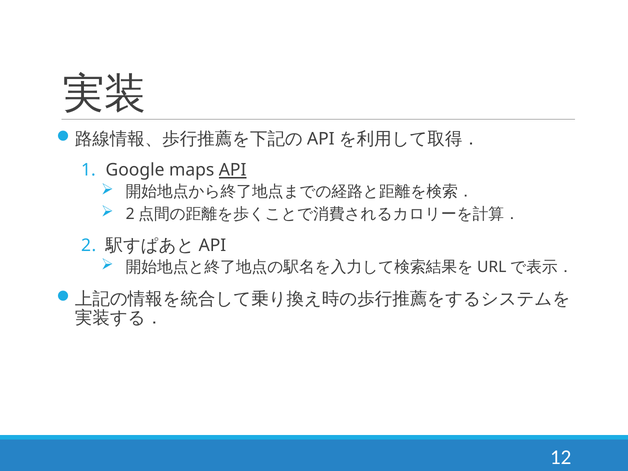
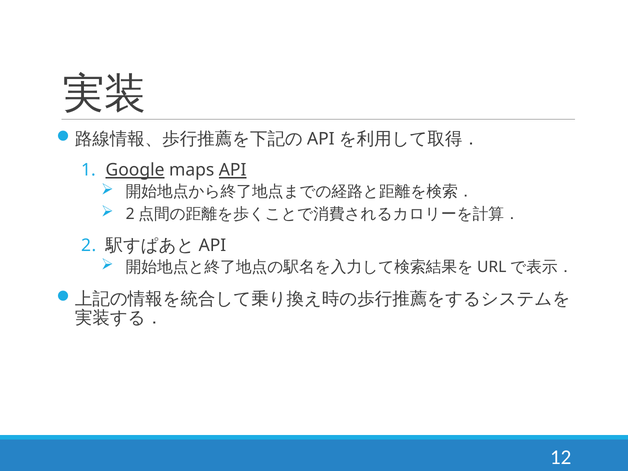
Google underline: none -> present
